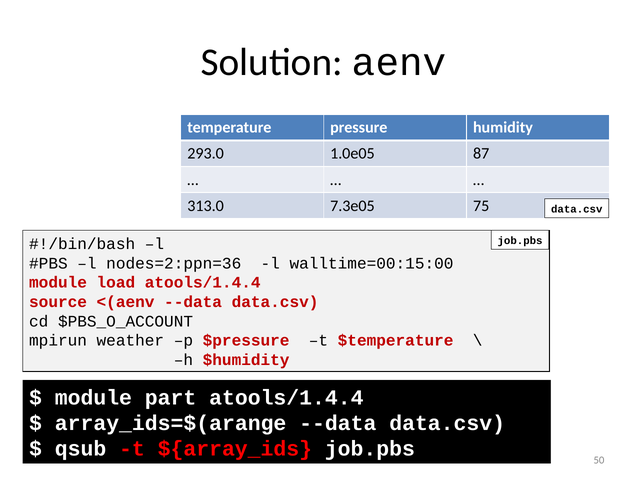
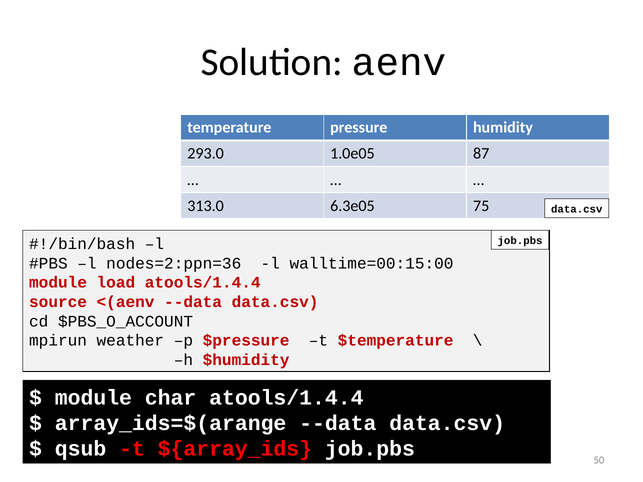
7.3e05: 7.3e05 -> 6.3e05
part: part -> char
